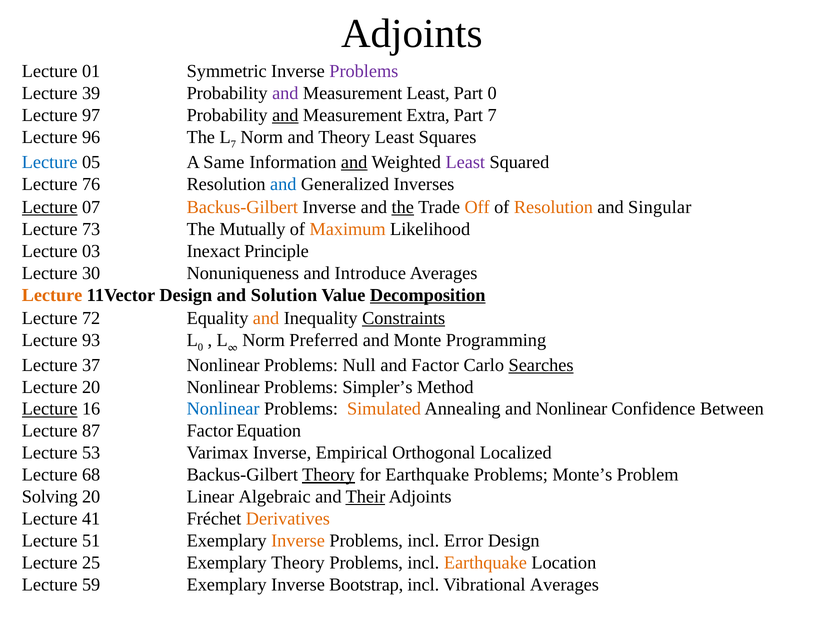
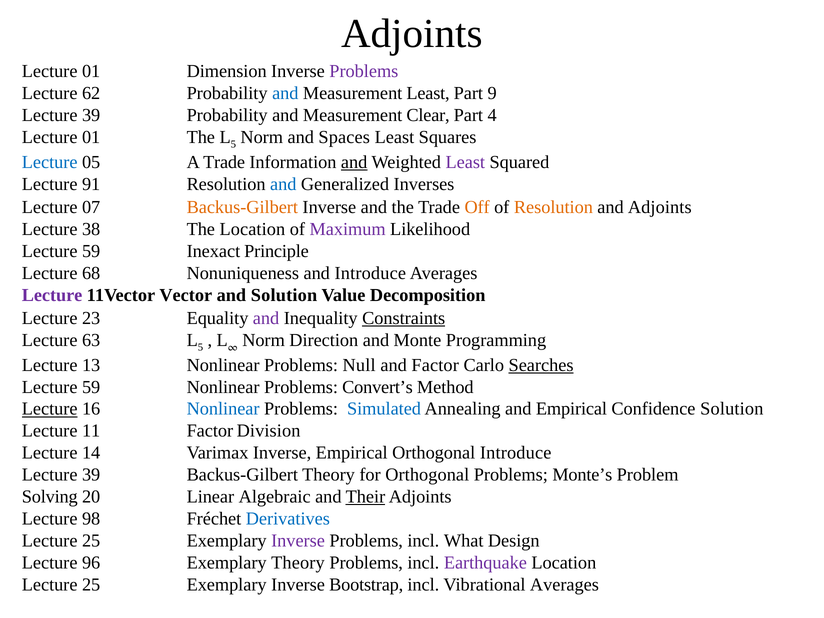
Symmetric: Symmetric -> Dimension
39: 39 -> 62
and at (285, 93) colour: purple -> blue
Part 0: 0 -> 9
97 at (91, 115): 97 -> 39
and at (285, 115) underline: present -> none
Extra: Extra -> Clear
Part 7: 7 -> 4
96 at (91, 137): 96 -> 01
7 at (233, 144): 7 -> 5
and Theory: Theory -> Spaces
A Same: Same -> Trade
76: 76 -> 91
Lecture at (50, 207) underline: present -> none
the at (403, 207) underline: present -> none
and Singular: Singular -> Adjoints
73: 73 -> 38
The Mutually: Mutually -> Location
Maximum colour: orange -> purple
03 at (91, 251): 03 -> 59
30: 30 -> 68
Lecture at (52, 295) colour: orange -> purple
Design at (186, 295): Design -> Vector
Decomposition underline: present -> none
72: 72 -> 23
and at (266, 318) colour: orange -> purple
93: 93 -> 63
0 at (200, 347): 0 -> 5
Preferred: Preferred -> Direction
37: 37 -> 13
20 at (91, 387): 20 -> 59
Simpler’s: Simpler’s -> Convert’s
Simulated colour: orange -> blue
and Nonlinear: Nonlinear -> Empirical
Confidence Between: Between -> Solution
87: 87 -> 11
Equation: Equation -> Division
53: 53 -> 14
Orthogonal Localized: Localized -> Introduce
68 at (91, 475): 68 -> 39
Theory at (329, 475) underline: present -> none
for Earthquake: Earthquake -> Orthogonal
41: 41 -> 98
Derivatives colour: orange -> blue
51 at (91, 541): 51 -> 25
Inverse at (298, 541) colour: orange -> purple
Error: Error -> What
25: 25 -> 96
Earthquake at (485, 563) colour: orange -> purple
59 at (91, 585): 59 -> 25
